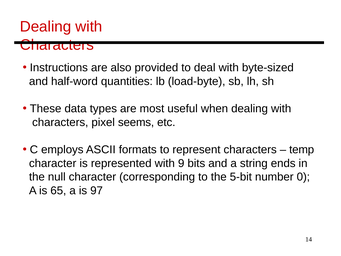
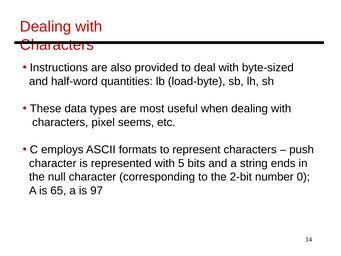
temp: temp -> push
9: 9 -> 5
5-bit: 5-bit -> 2-bit
